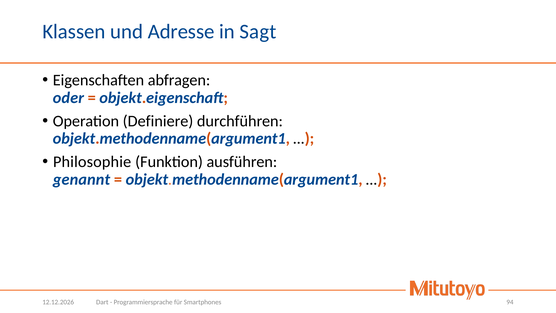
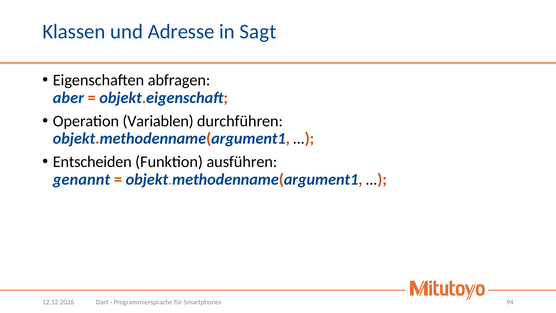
oder: oder -> aber
Definiere: Definiere -> Variablen
Philosophie: Philosophie -> Entscheiden
